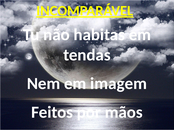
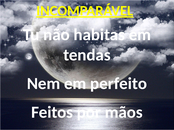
imagem: imagem -> perfeito
